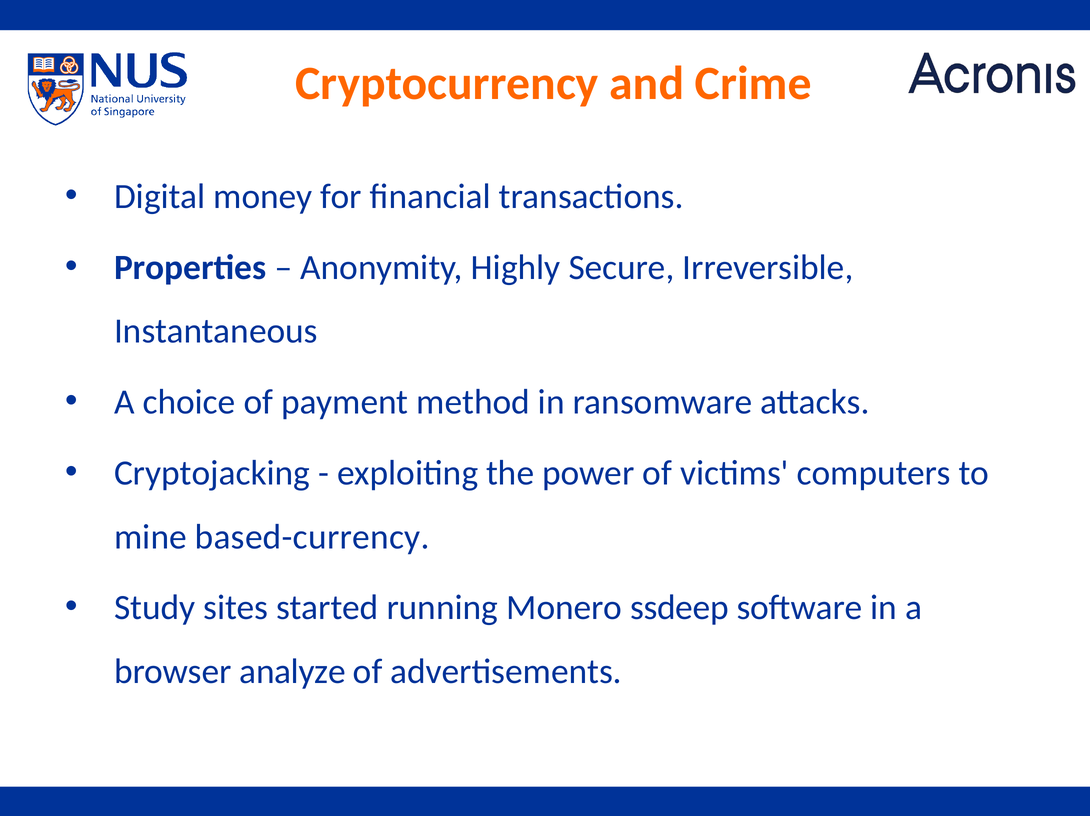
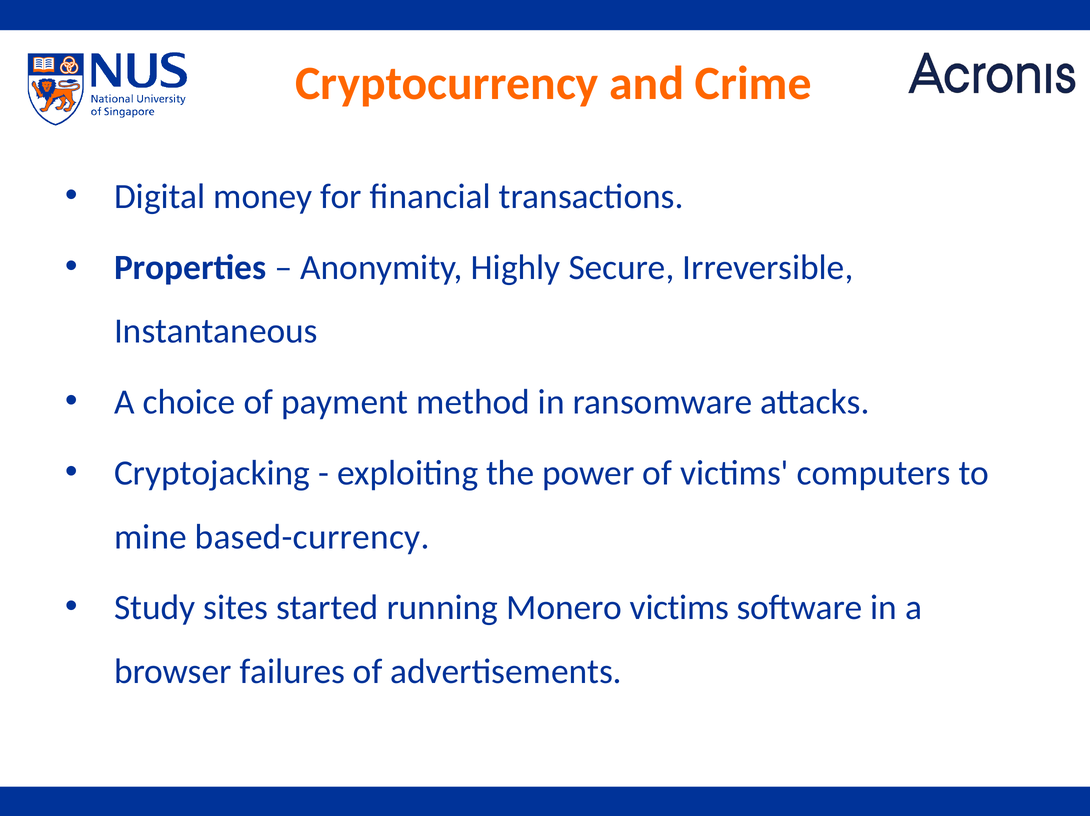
Monero ssdeep: ssdeep -> victims
analyze: analyze -> failures
